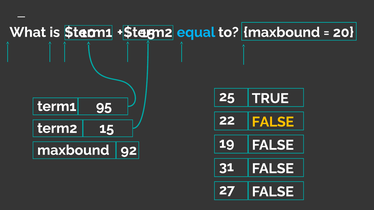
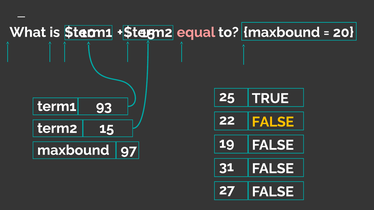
equal colour: light blue -> pink
95: 95 -> 93
92: 92 -> 97
